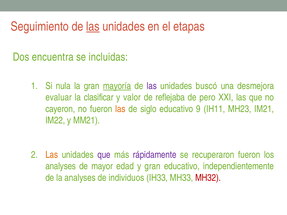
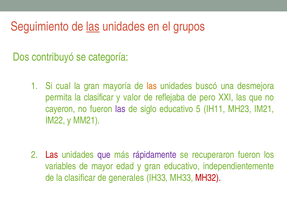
etapas: etapas -> grupos
encuentra: encuentra -> contribuyó
incluidas: incluidas -> categoría
nula: nula -> cual
mayoría underline: present -> none
las at (152, 86) colour: purple -> orange
evaluar: evaluar -> permita
las at (120, 109) colour: orange -> purple
9: 9 -> 5
Las at (52, 155) colour: orange -> red
analyses at (61, 166): analyses -> variables
de la analyses: analyses -> clasificar
individuos: individuos -> generales
